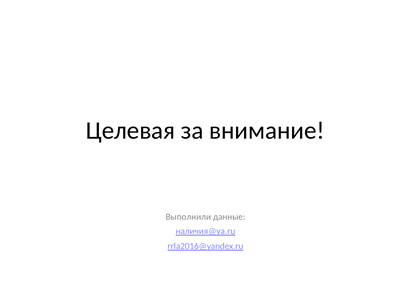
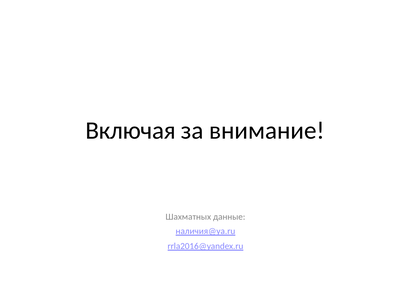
Целевая: Целевая -> Включая
Выполнили: Выполнили -> Шахматных
